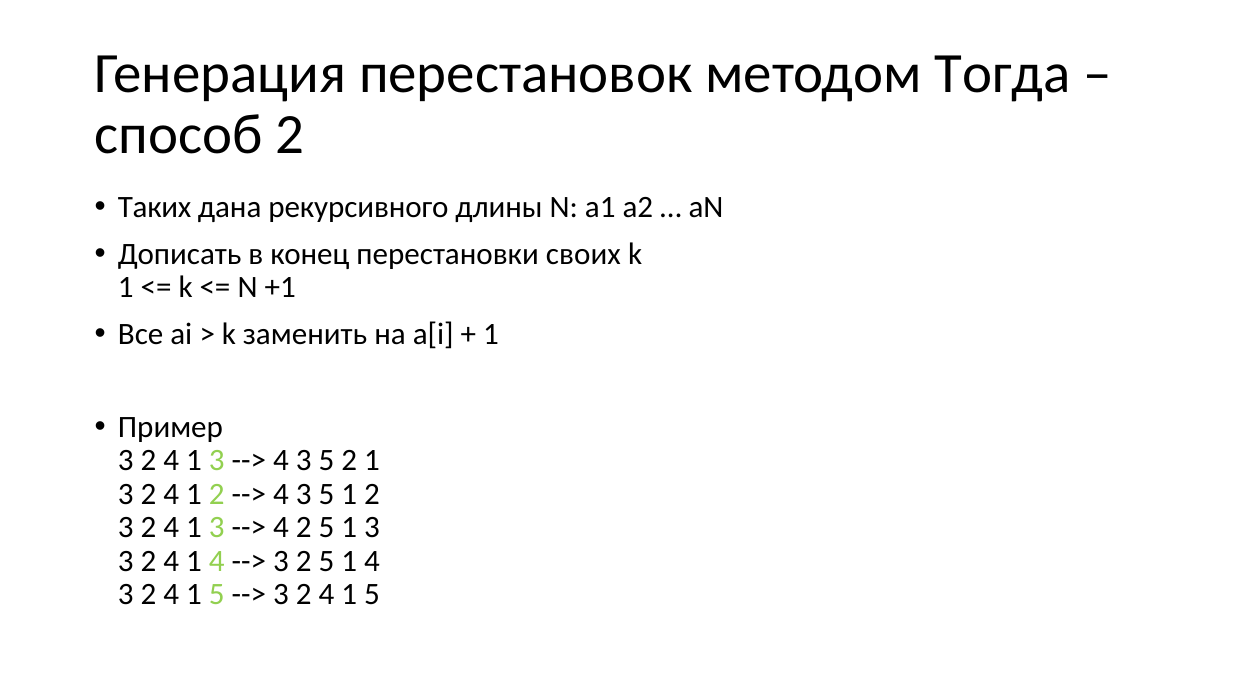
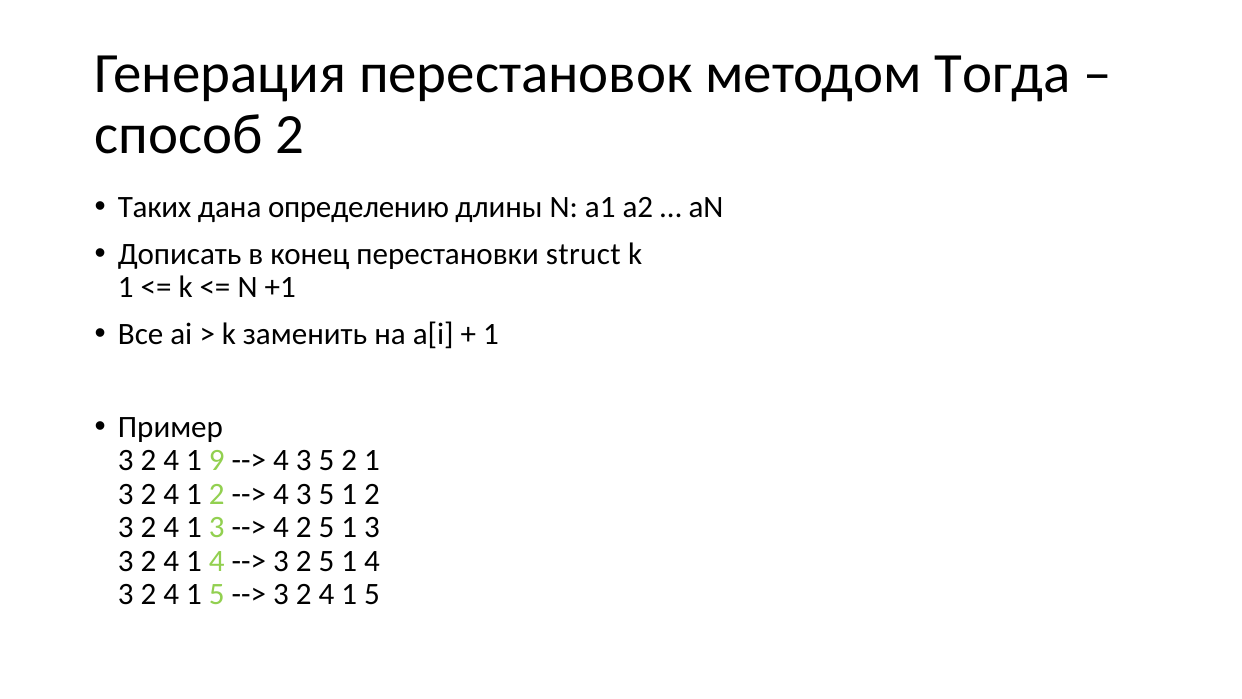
рекурсивного: рекурсивного -> определению
своих: своих -> struct
3 at (217, 460): 3 -> 9
